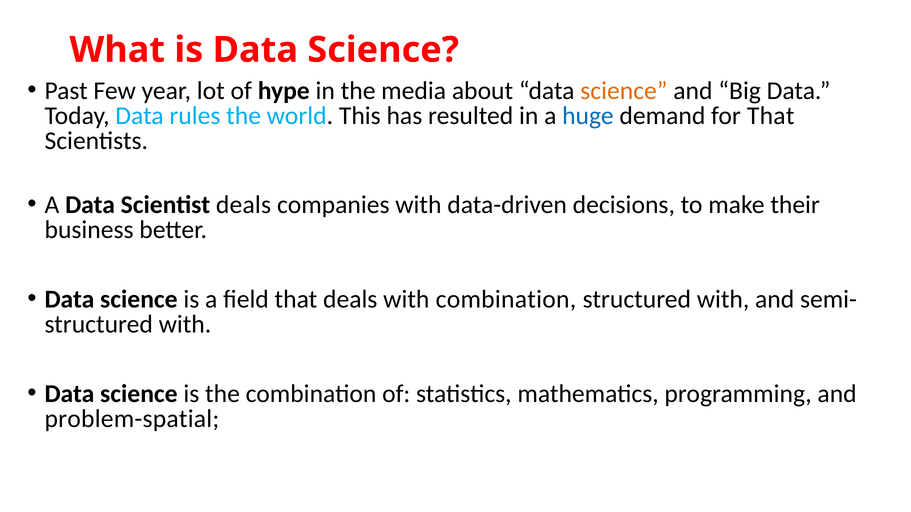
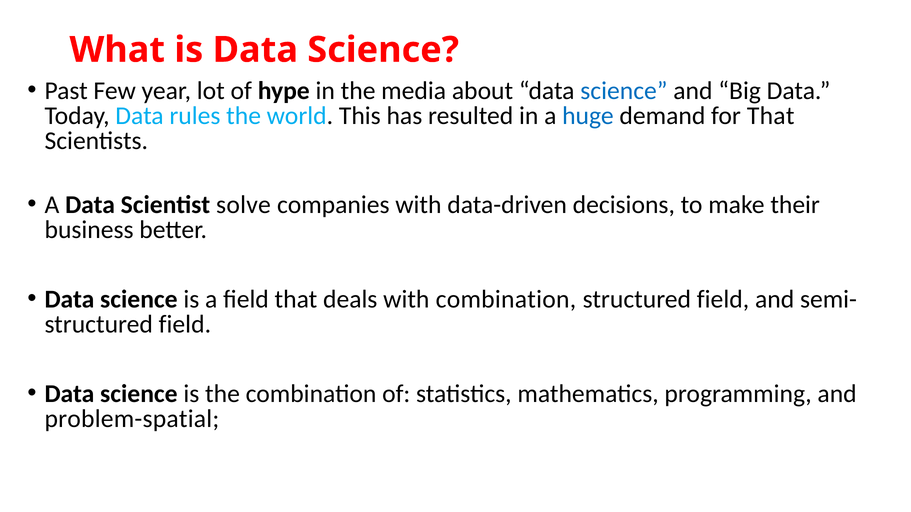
science at (624, 91) colour: orange -> blue
Scientist deals: deals -> solve
with at (723, 300): with -> field
with at (185, 325): with -> field
